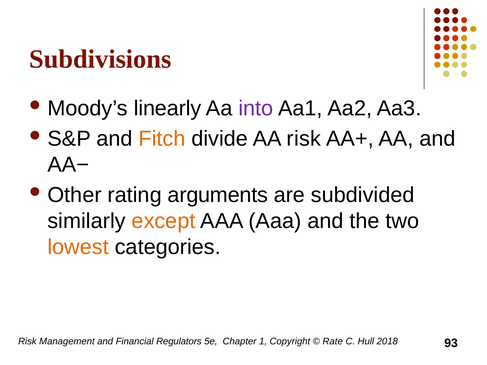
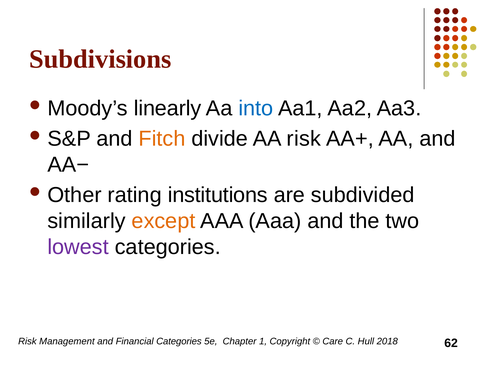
into colour: purple -> blue
arguments: arguments -> institutions
lowest colour: orange -> purple
Financial Regulators: Regulators -> Categories
Rate: Rate -> Care
93: 93 -> 62
